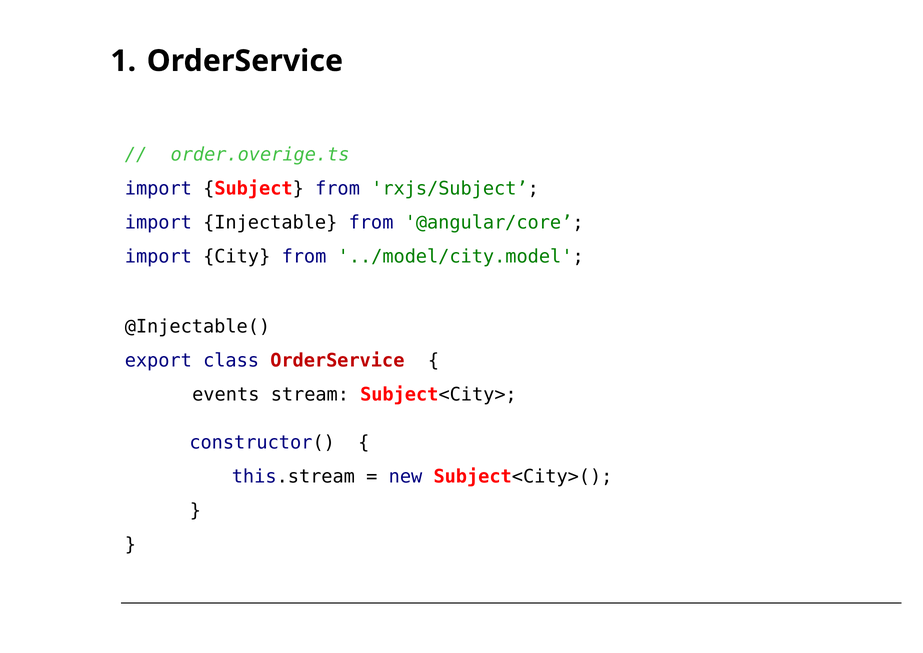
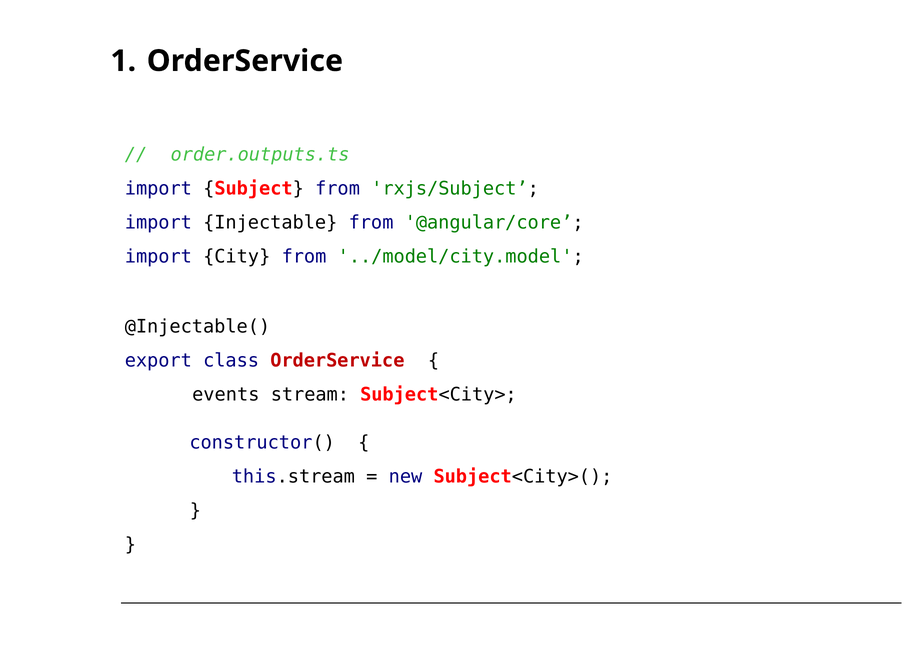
order.overige.ts: order.overige.ts -> order.outputs.ts
